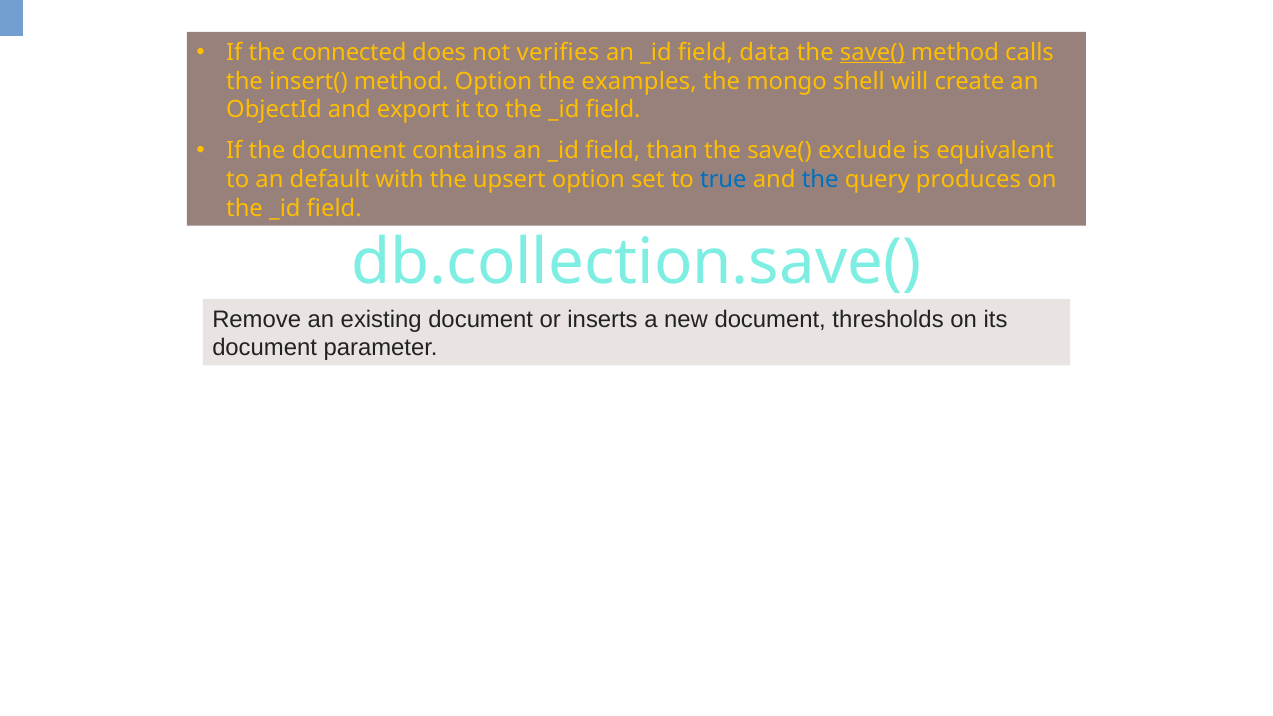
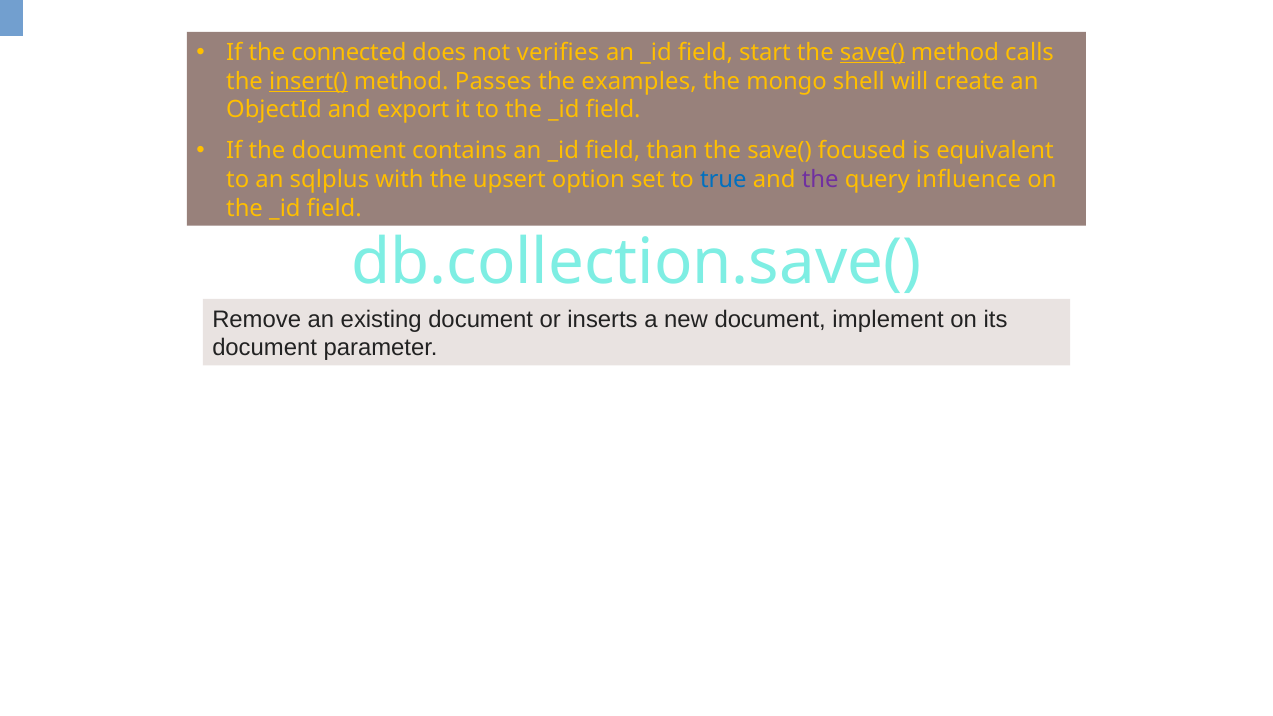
data: data -> start
insert( underline: none -> present
method Option: Option -> Passes
exclude: exclude -> focused
default: default -> sqlplus
the at (820, 180) colour: blue -> purple
produces: produces -> influence
thresholds: thresholds -> implement
